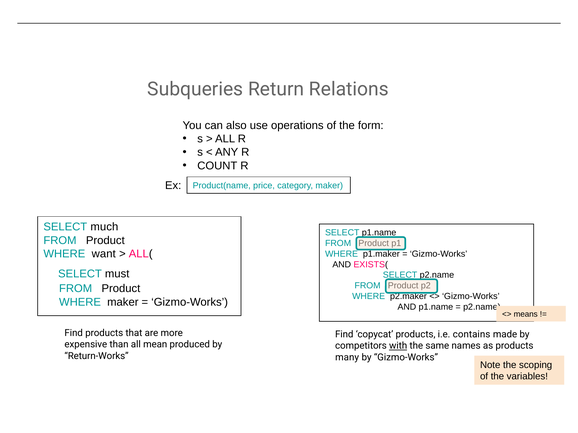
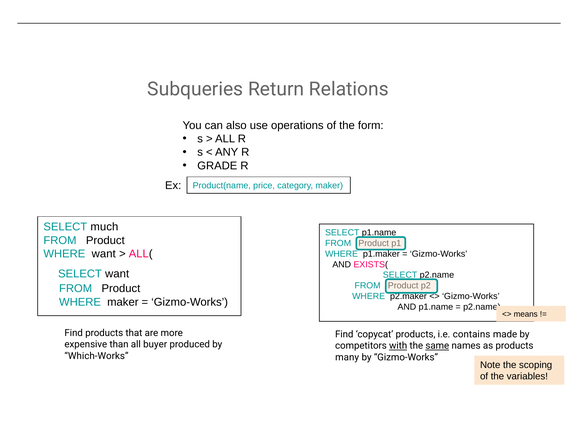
COUNT: COUNT -> GRADE
SELECT must: must -> want
mean: mean -> buyer
same underline: none -> present
Return-Works: Return-Works -> Which-Works
